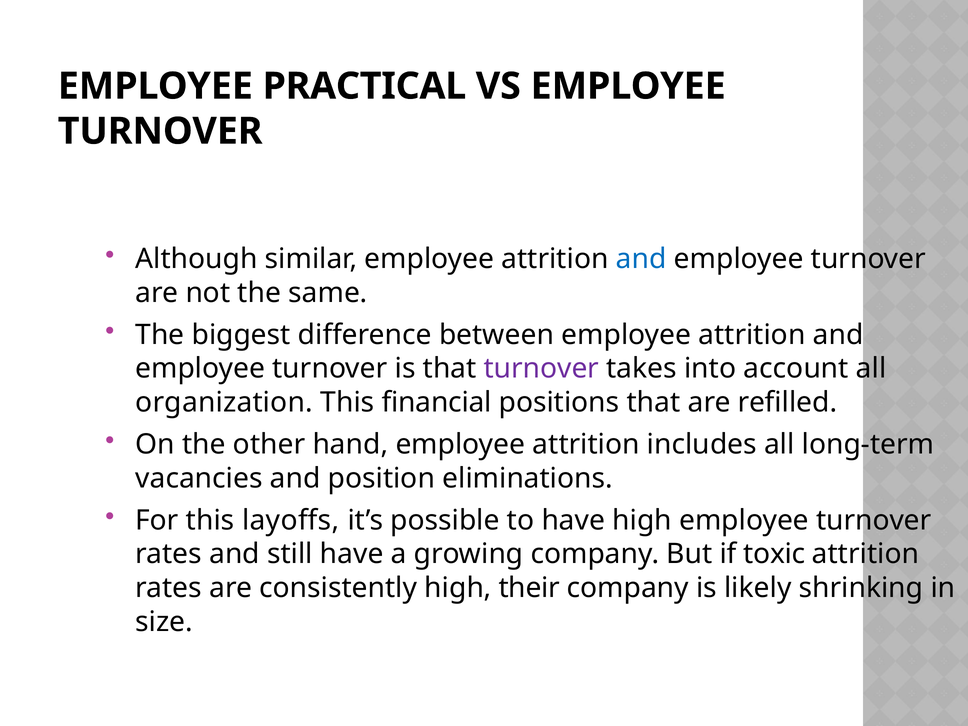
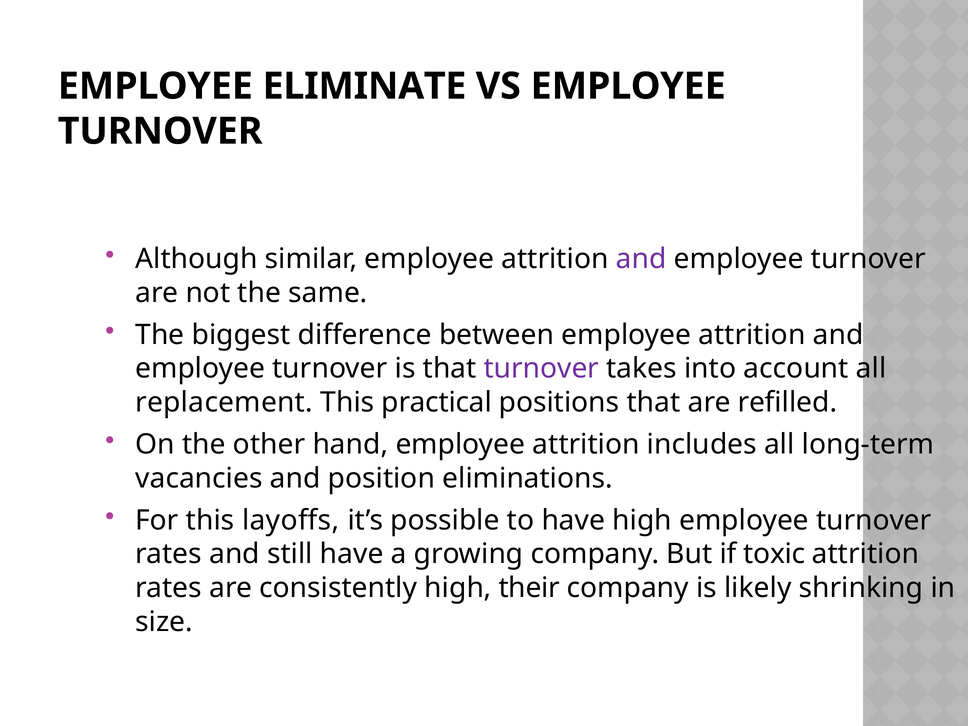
PRACTICAL: PRACTICAL -> ELIMINATE
and at (641, 259) colour: blue -> purple
organization: organization -> replacement
financial: financial -> practical
